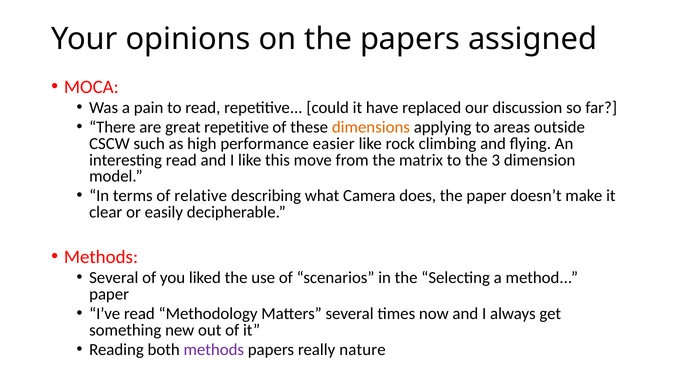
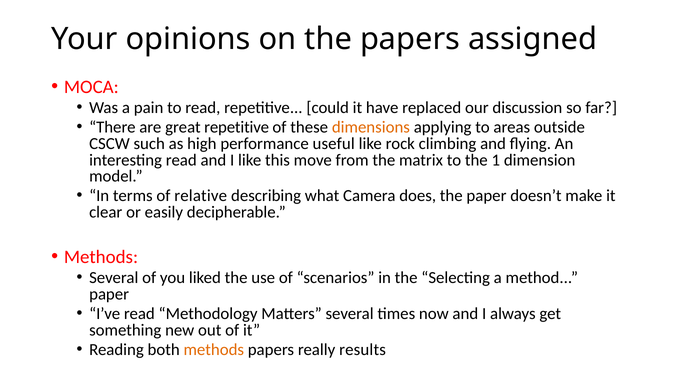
easier: easier -> useful
3: 3 -> 1
methods at (214, 349) colour: purple -> orange
nature: nature -> results
